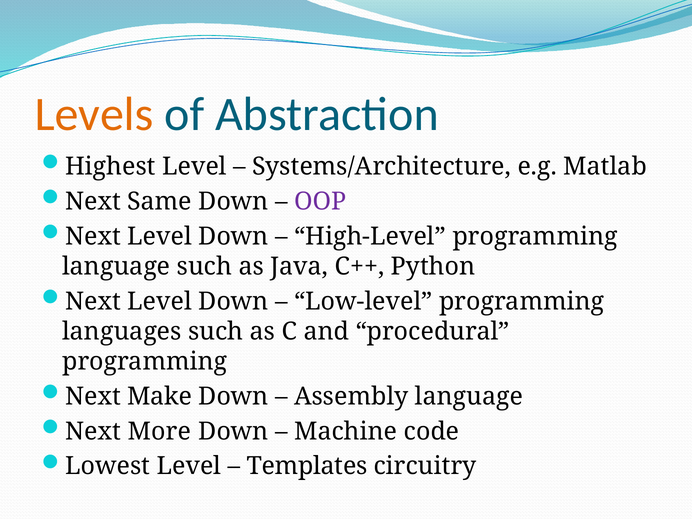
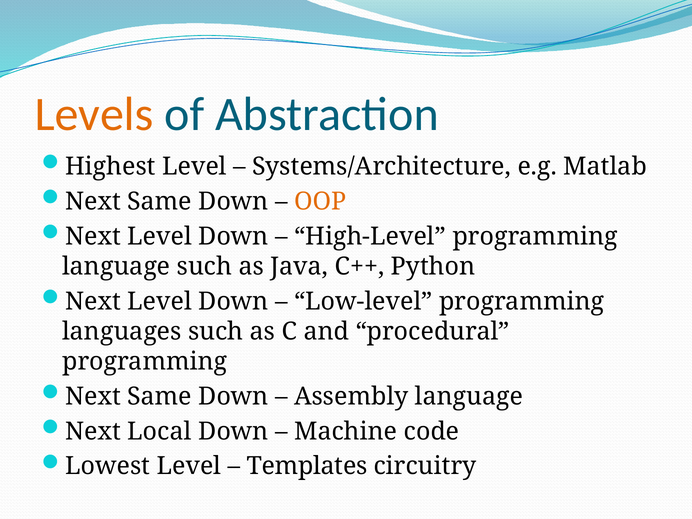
OOP colour: purple -> orange
Make at (160, 396): Make -> Same
More: More -> Local
